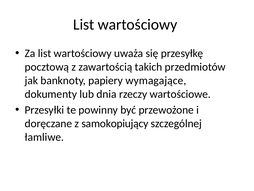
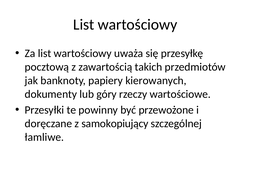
wymagające: wymagające -> kierowanych
dnia: dnia -> góry
